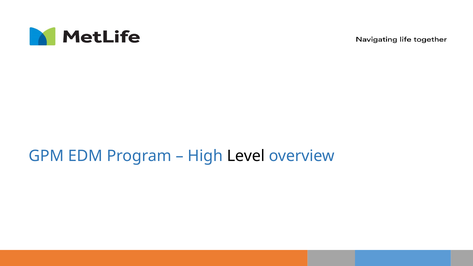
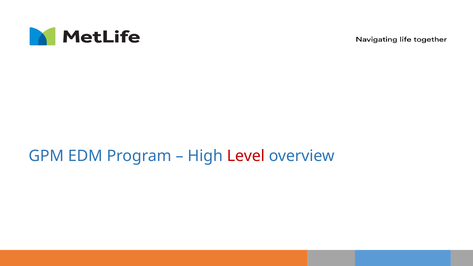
Level colour: black -> red
